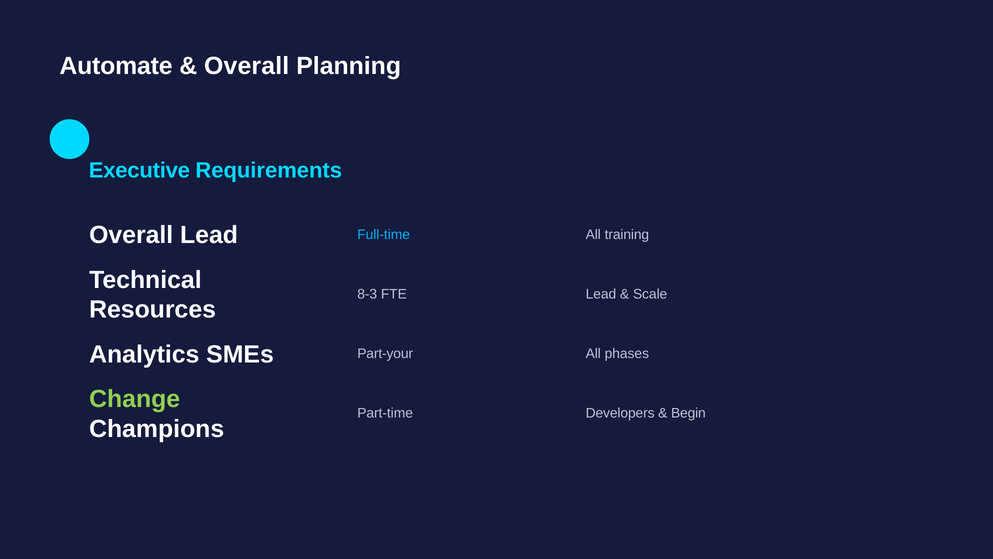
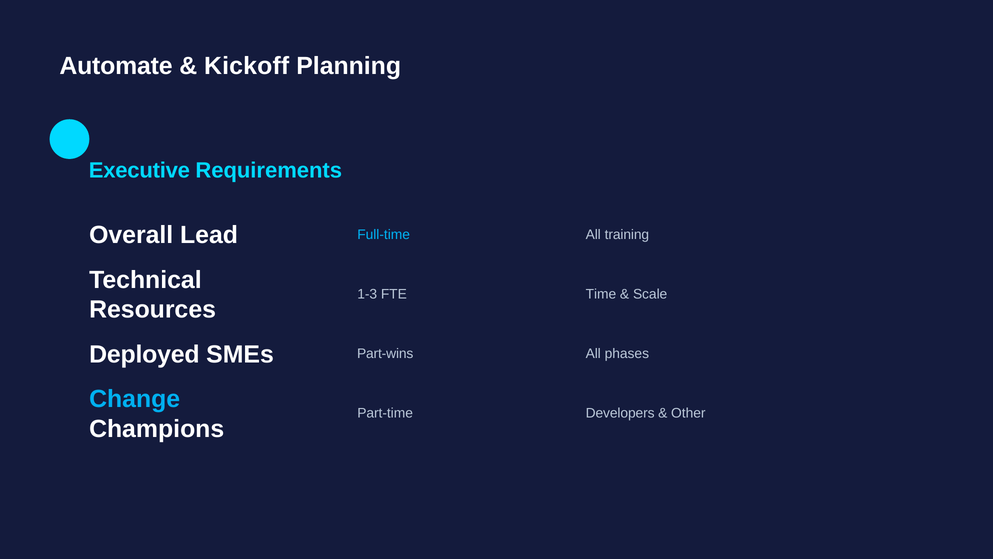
Overall at (247, 66): Overall -> Kickoff
8-3: 8-3 -> 1-3
FTE Lead: Lead -> Time
Analytics: Analytics -> Deployed
Part-your: Part-your -> Part-wins
Change colour: light green -> light blue
Begin: Begin -> Other
